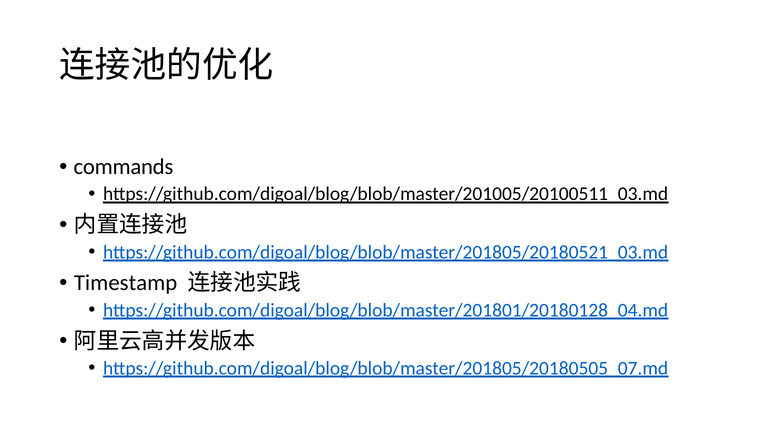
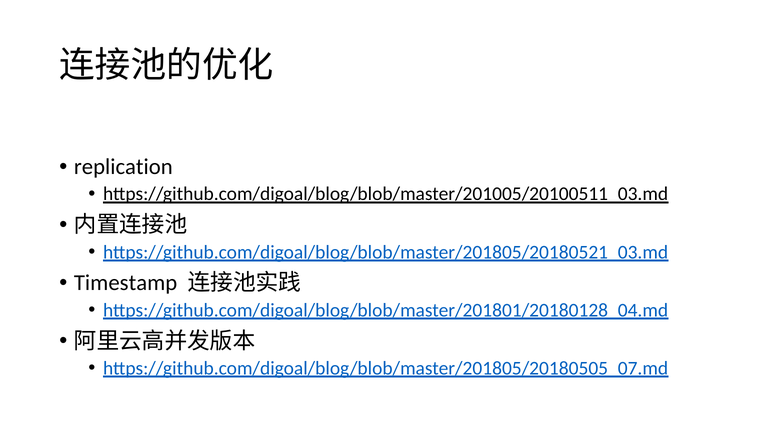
commands: commands -> replication
